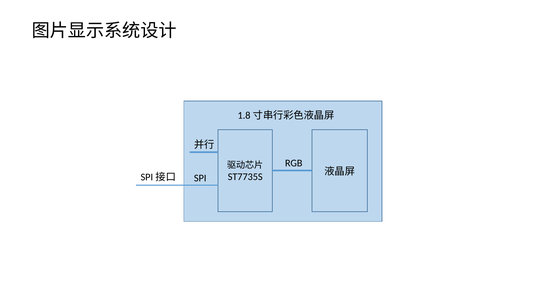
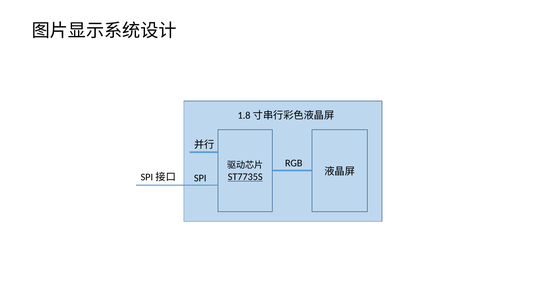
ST7735S underline: none -> present
